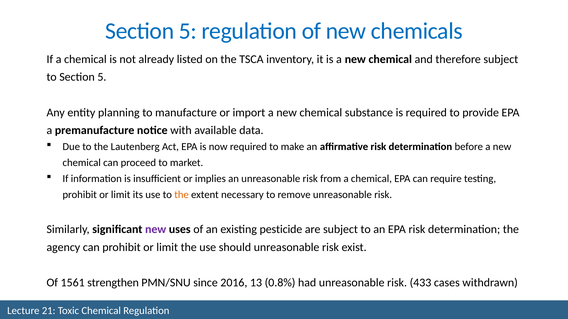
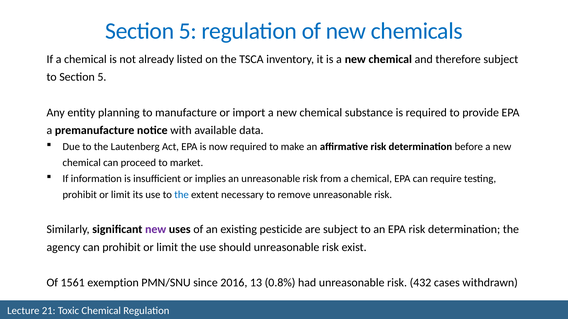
the at (182, 195) colour: orange -> blue
strengthen: strengthen -> exemption
433: 433 -> 432
